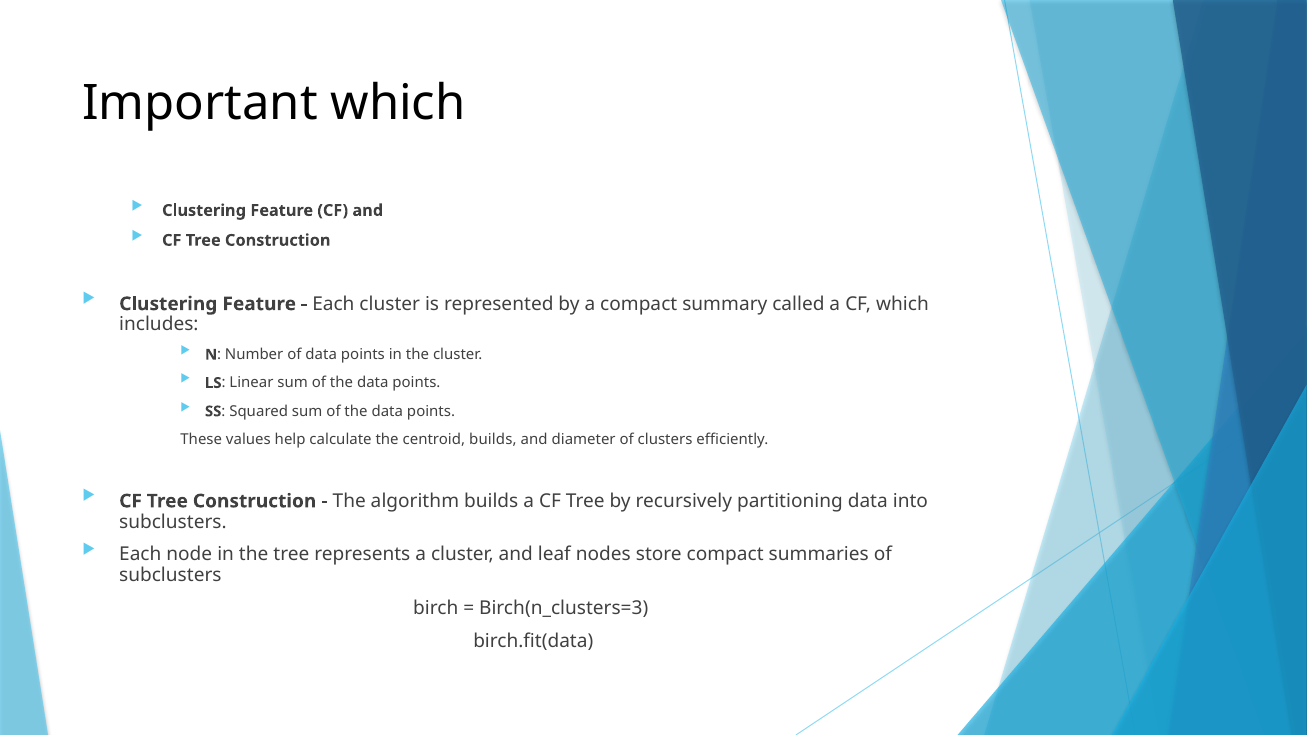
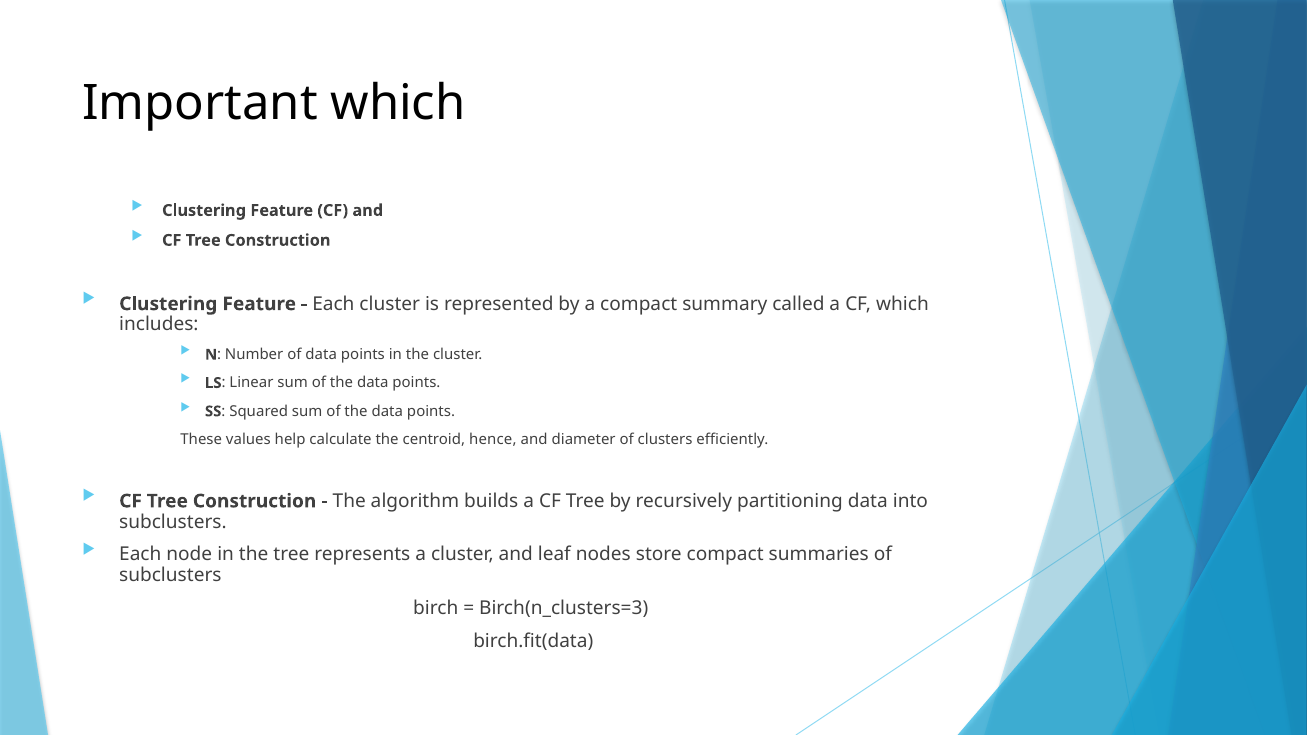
centroid builds: builds -> hence
